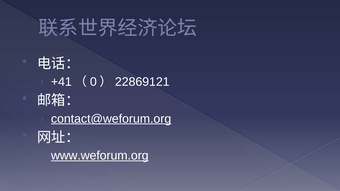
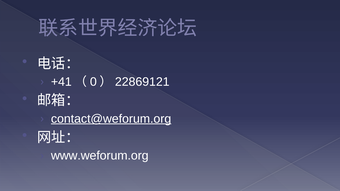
www.weforum.org underline: present -> none
